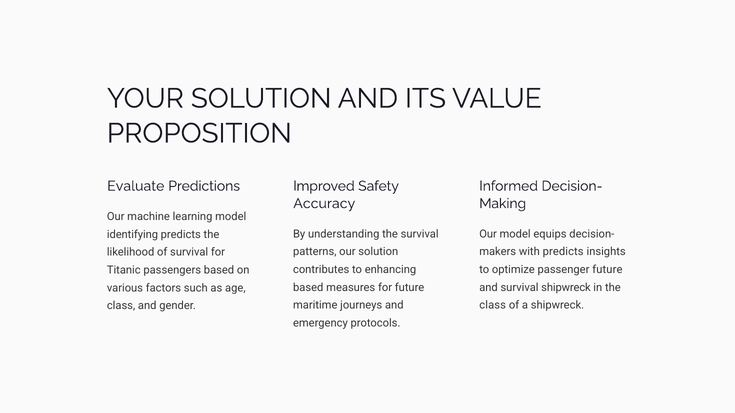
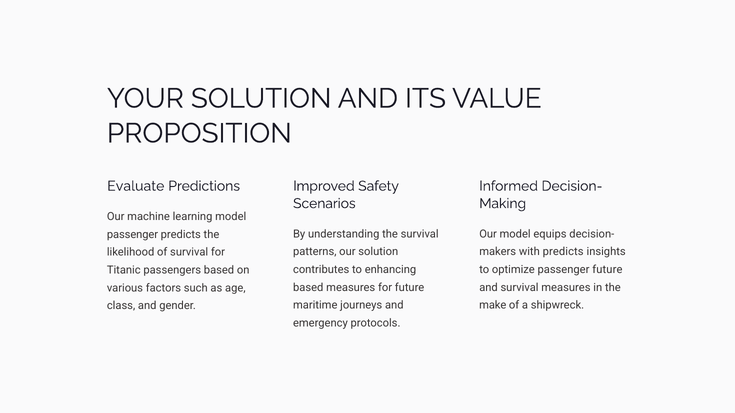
Accuracy: Accuracy -> Scenarios
identifying at (132, 235): identifying -> passenger
survival shipwreck: shipwreck -> measures
class at (493, 306): class -> make
